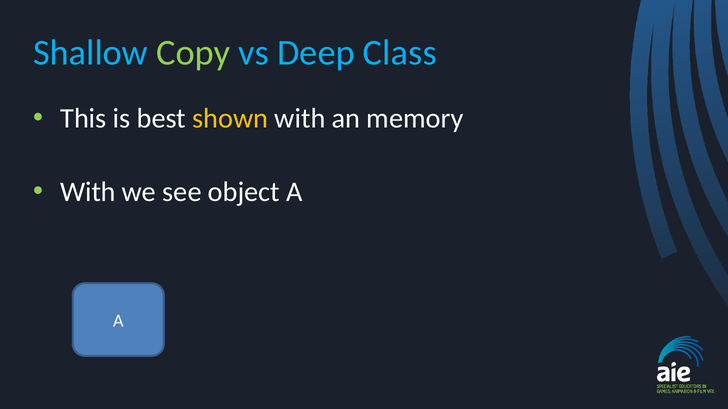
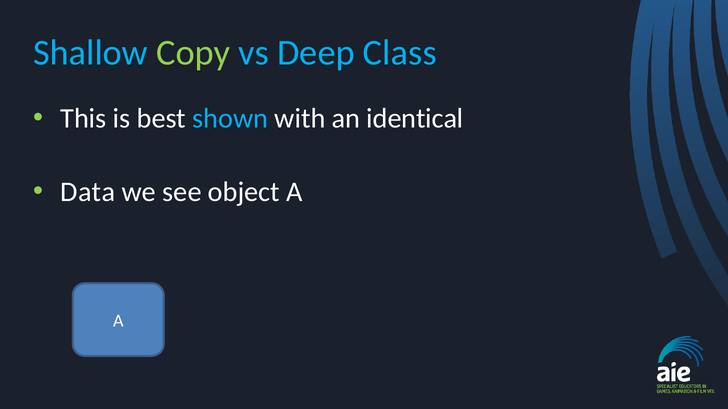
shown colour: yellow -> light blue
memory: memory -> identical
With at (88, 192): With -> Data
